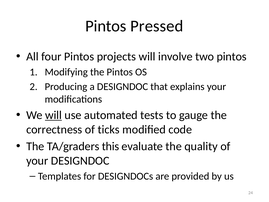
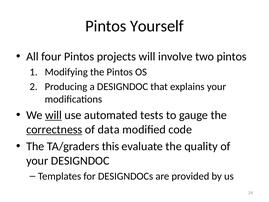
Pressed: Pressed -> Yourself
correctness underline: none -> present
ticks: ticks -> data
